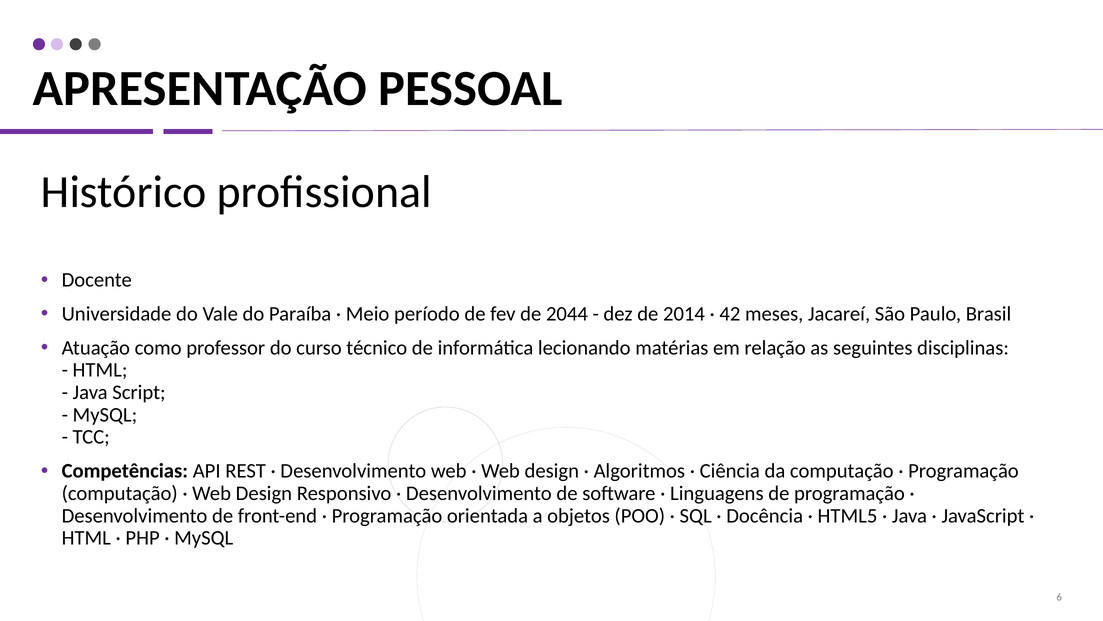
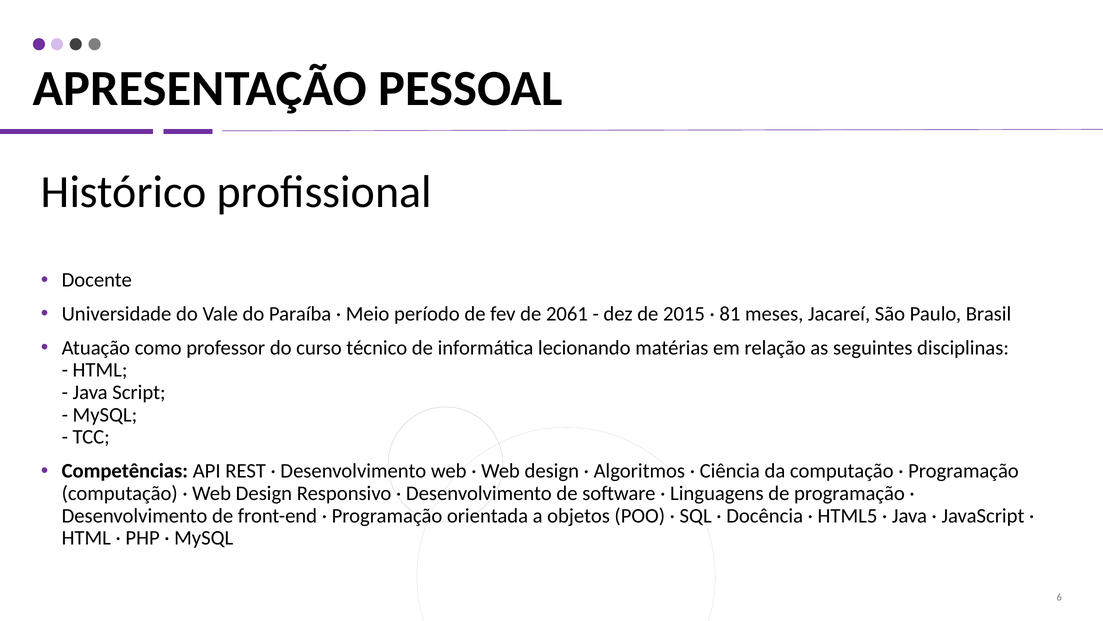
2044: 2044 -> 2061
2014: 2014 -> 2015
42: 42 -> 81
